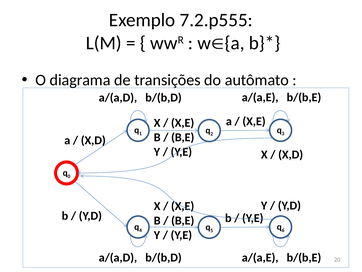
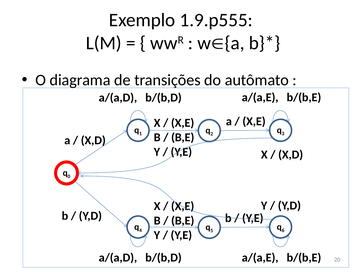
7.2.p555: 7.2.p555 -> 1.9.p555
